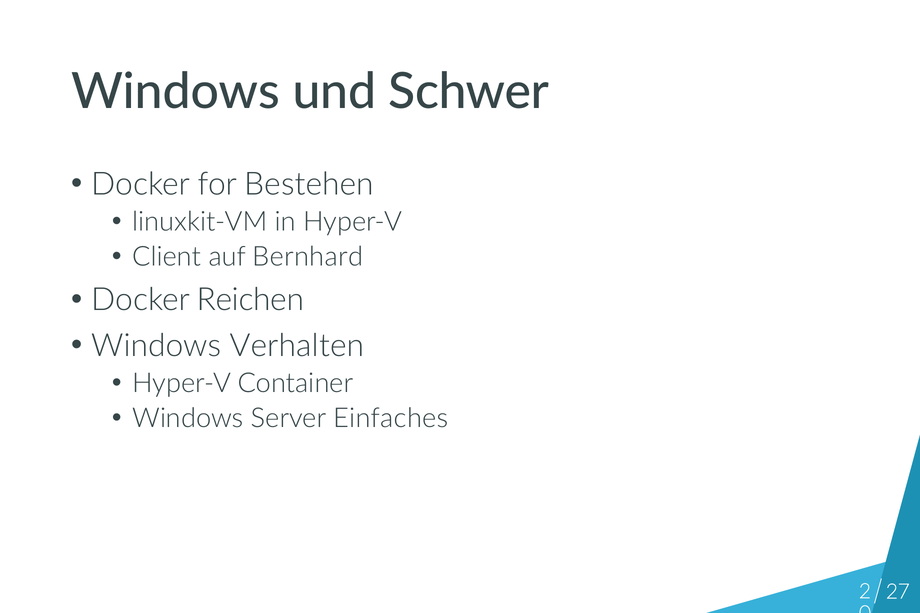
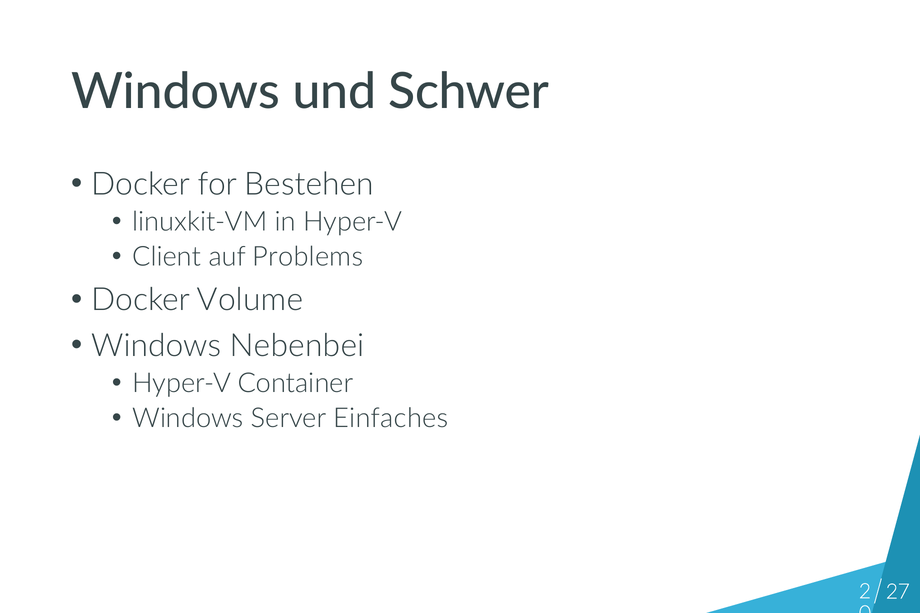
Bernhard: Bernhard -> Problems
Reichen: Reichen -> Volume
Verhalten: Verhalten -> Nebenbei
